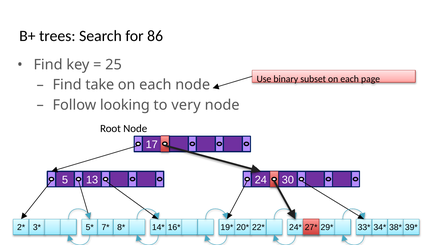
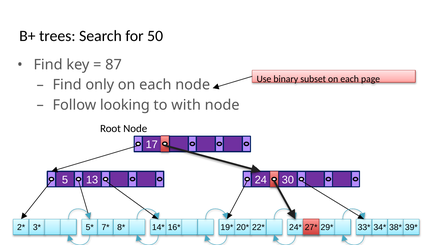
86: 86 -> 50
25: 25 -> 87
take: take -> only
very: very -> with
